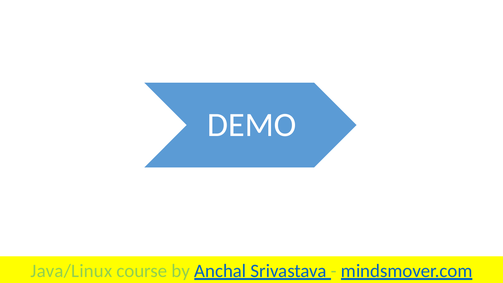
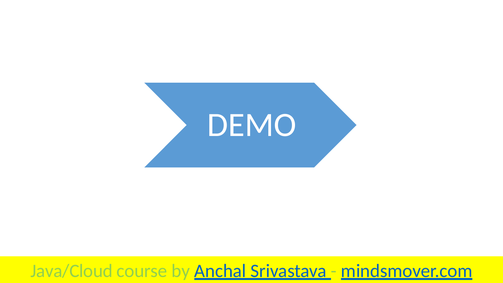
Java/Linux: Java/Linux -> Java/Cloud
